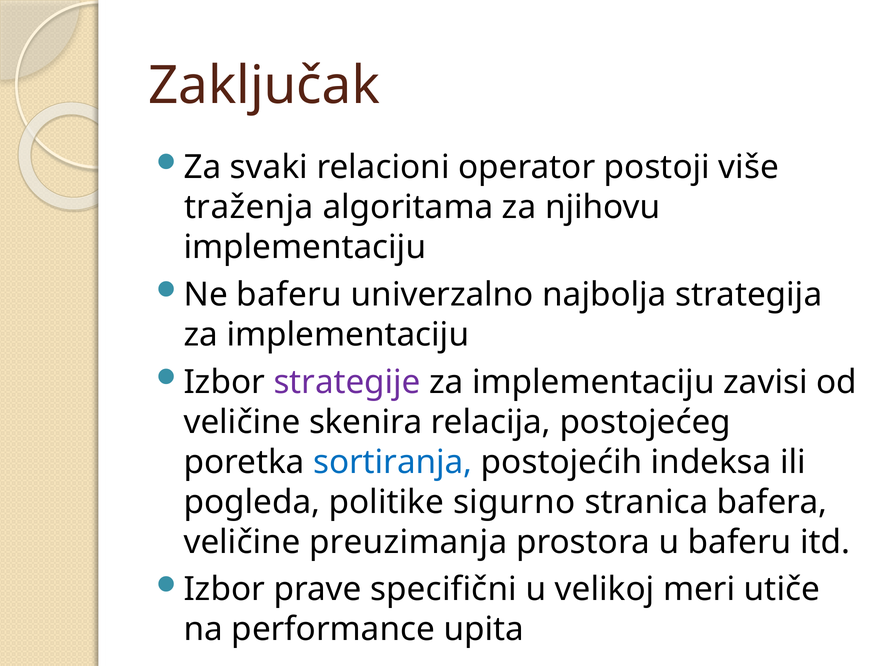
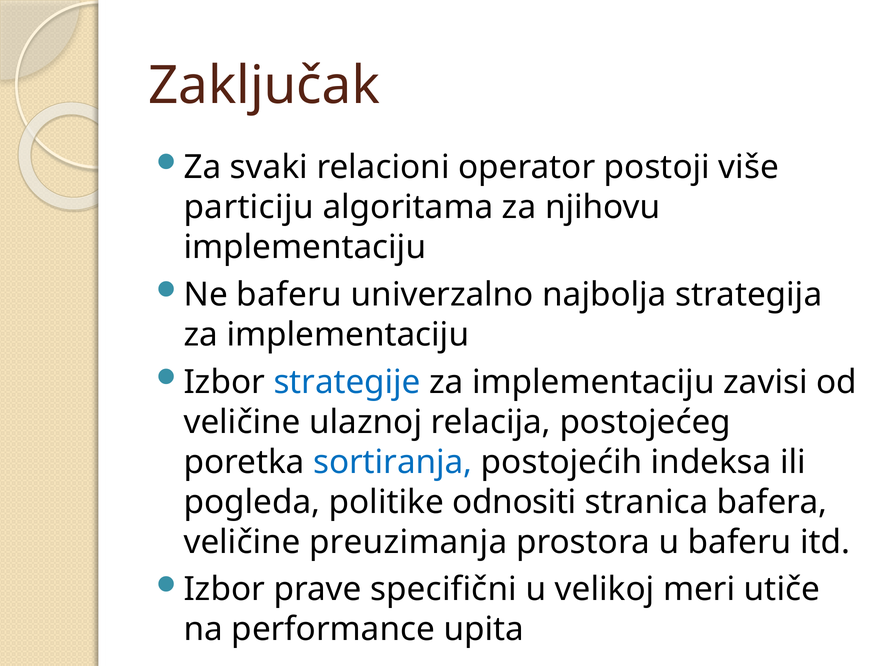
traženja: traženja -> particiju
strategije colour: purple -> blue
skenira: skenira -> ulaznoj
sigurno: sigurno -> odnositi
